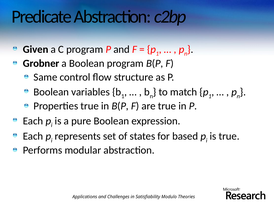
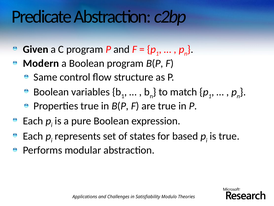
Grobner: Grobner -> Modern
